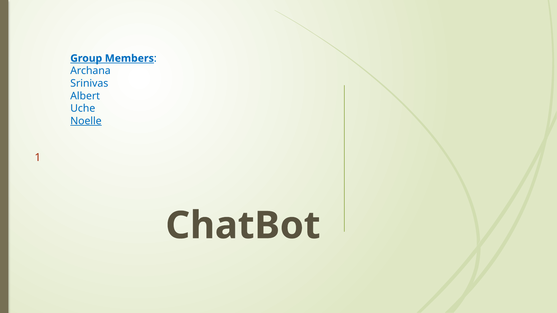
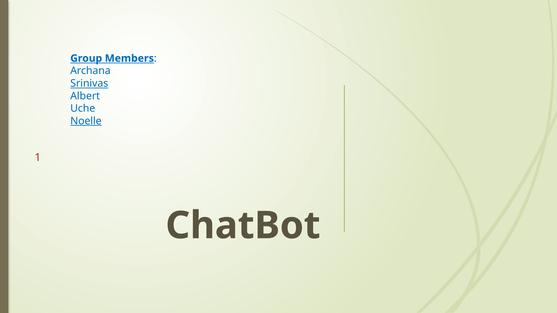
Srinivas underline: none -> present
